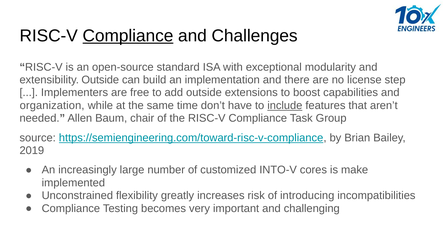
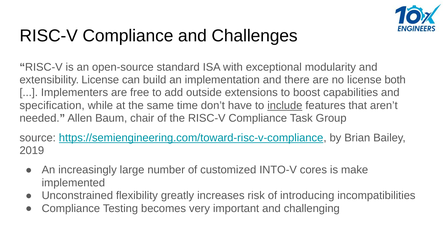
Compliance at (128, 36) underline: present -> none
extensibility Outside: Outside -> License
step: step -> both
organization: organization -> specification
